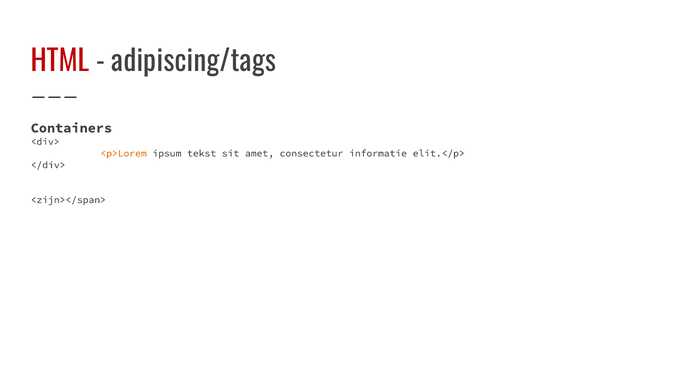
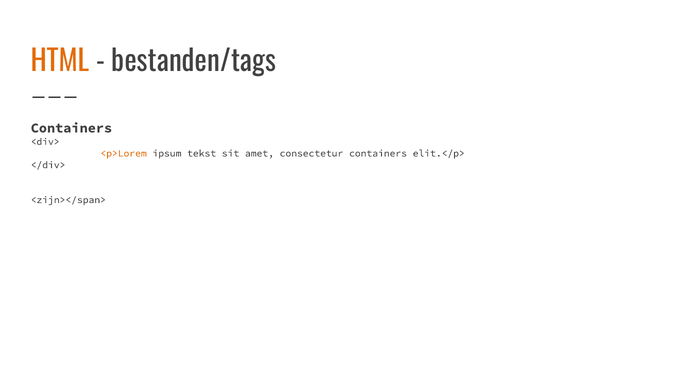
HTML colour: red -> orange
adipiscing/tags: adipiscing/tags -> bestanden/tags
consectetur informatie: informatie -> containers
